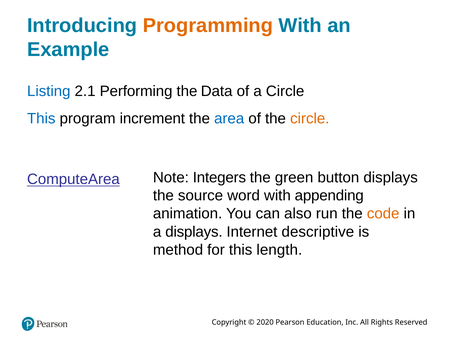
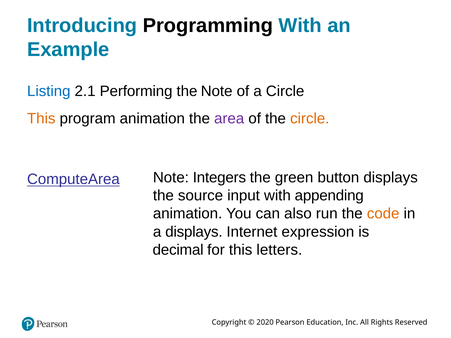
Programming colour: orange -> black
the Data: Data -> Note
This at (41, 119) colour: blue -> orange
program increment: increment -> animation
area colour: blue -> purple
word: word -> input
descriptive: descriptive -> expression
method: method -> decimal
length: length -> letters
